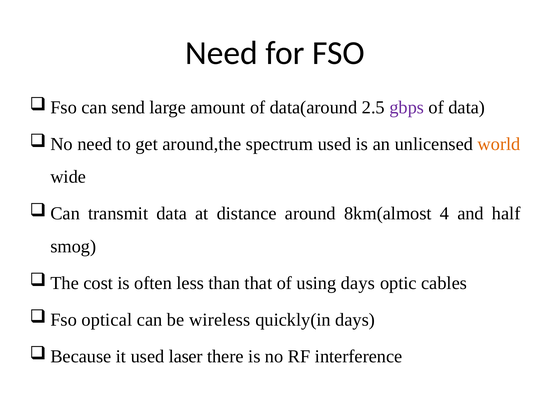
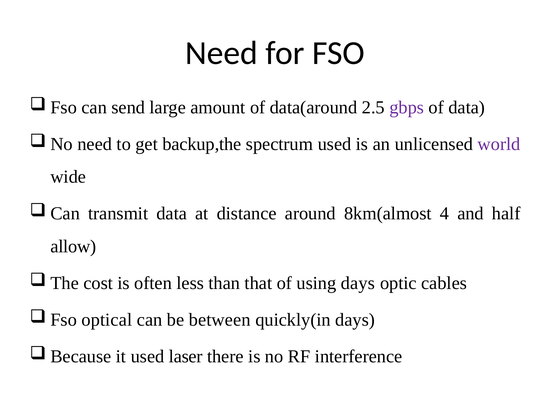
around,the: around,the -> backup,the
world colour: orange -> purple
smog: smog -> allow
wireless: wireless -> between
